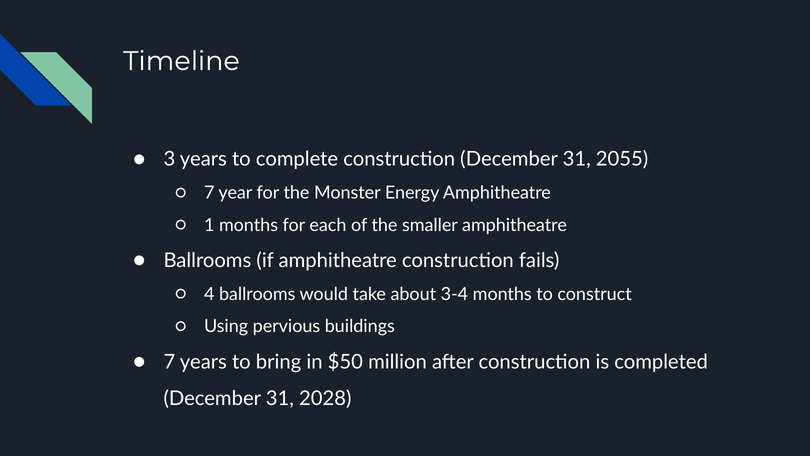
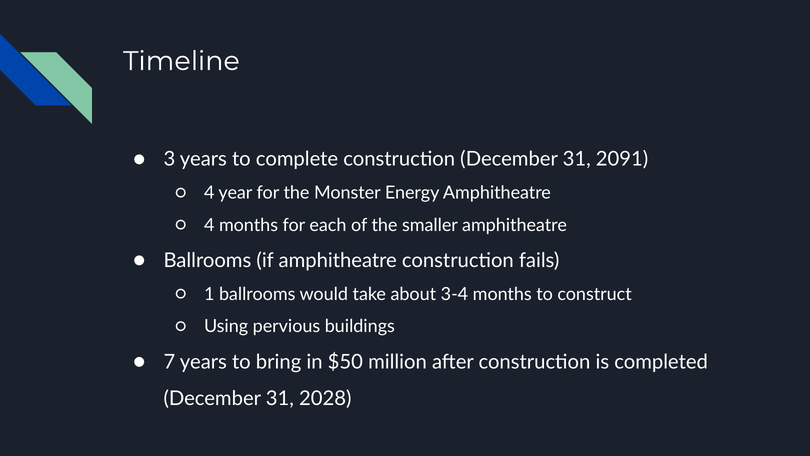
2055: 2055 -> 2091
7 at (209, 193): 7 -> 4
1 at (209, 225): 1 -> 4
4: 4 -> 1
